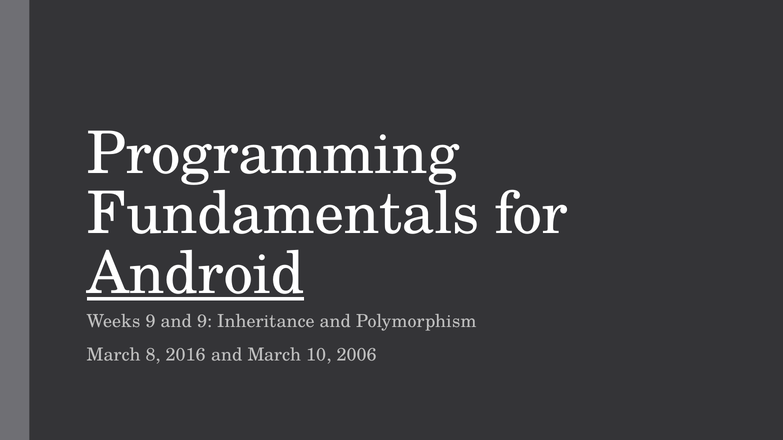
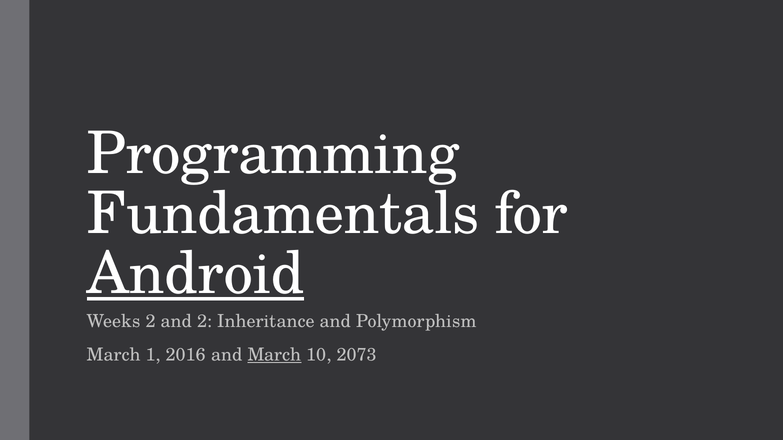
Weeks 9: 9 -> 2
and 9: 9 -> 2
8: 8 -> 1
March at (274, 355) underline: none -> present
2006: 2006 -> 2073
